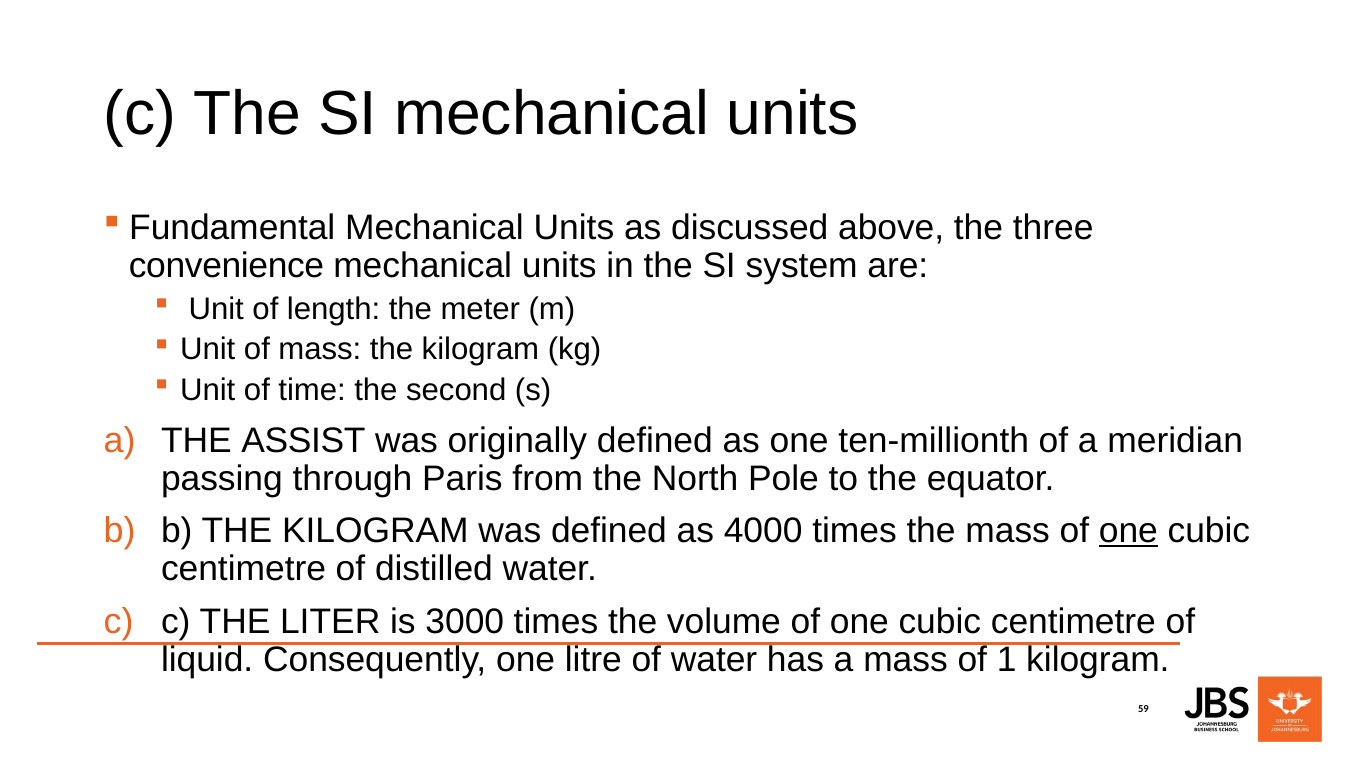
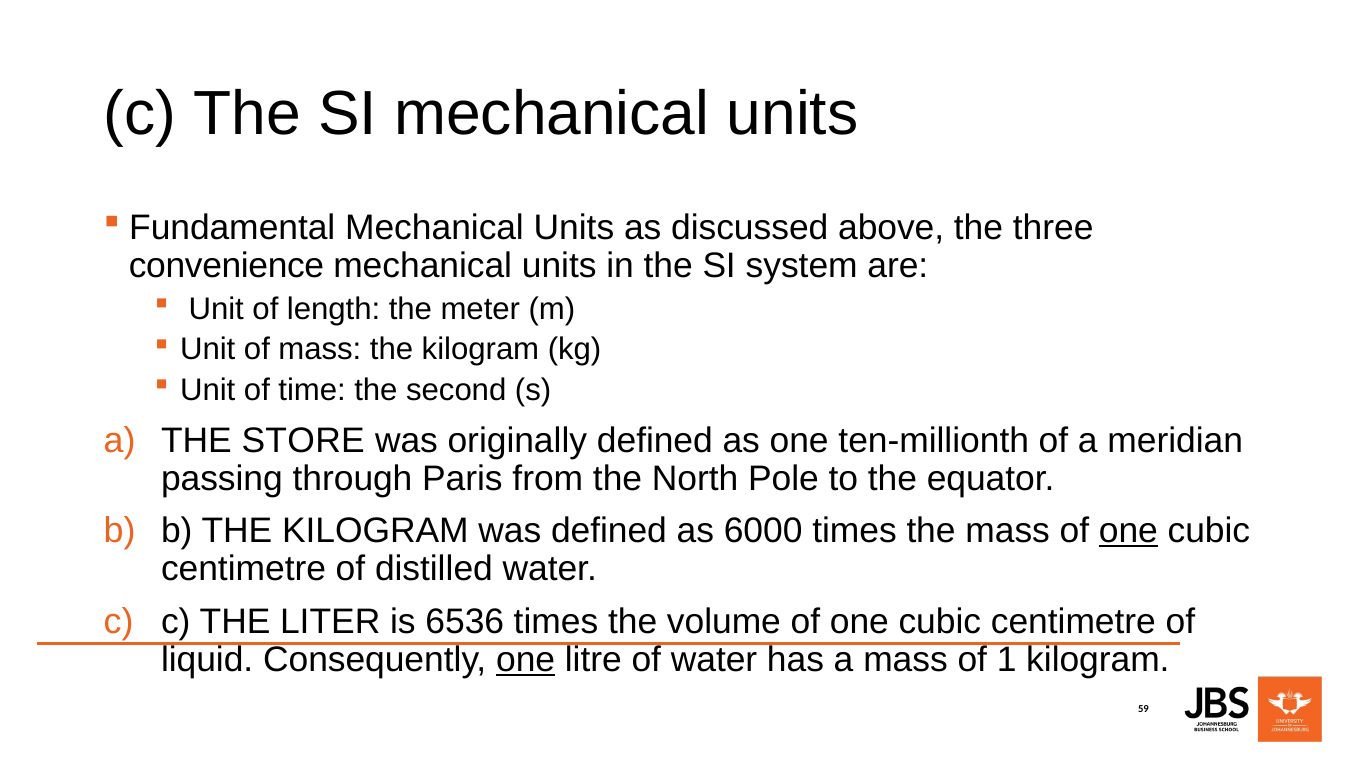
ASSIST: ASSIST -> STORE
4000: 4000 -> 6000
3000: 3000 -> 6536
one at (526, 660) underline: none -> present
